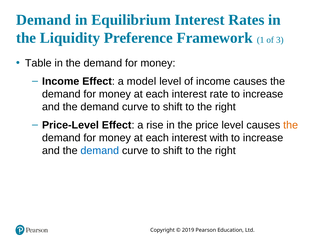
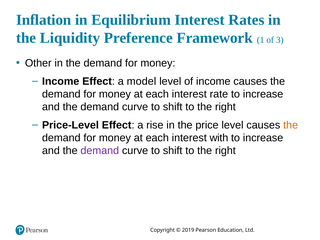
Demand at (44, 20): Demand -> Inflation
Table: Table -> Other
demand at (100, 151) colour: blue -> purple
